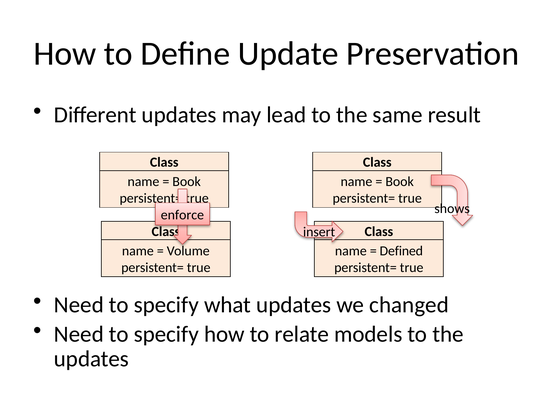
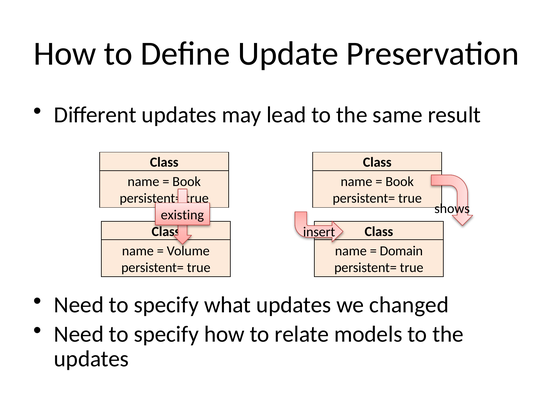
enforce: enforce -> existing
Defined: Defined -> Domain
